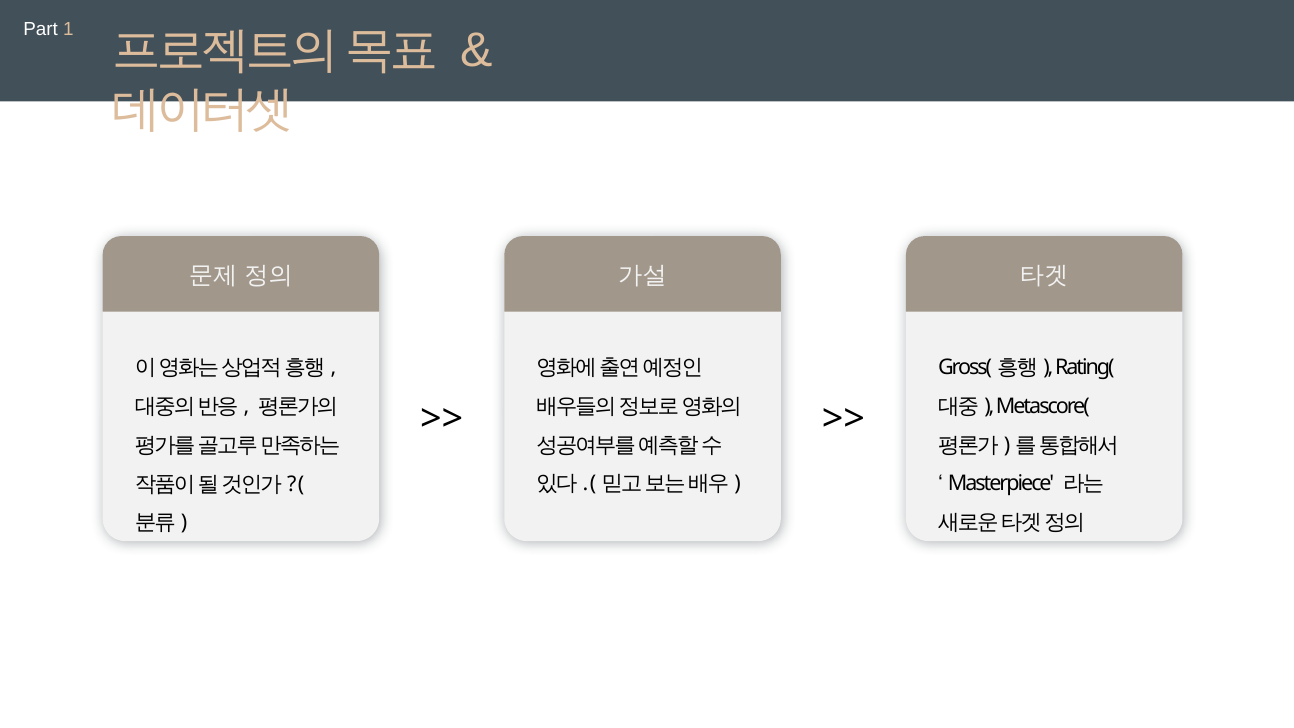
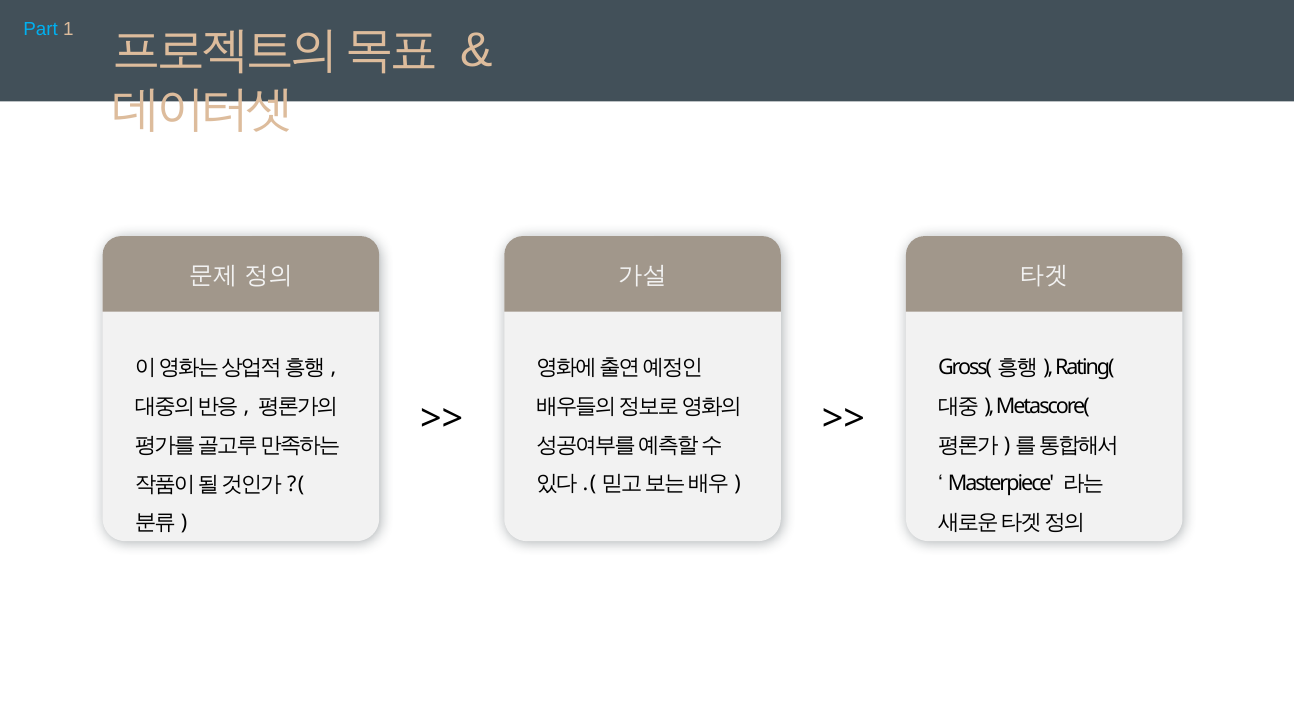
Part colour: white -> light blue
